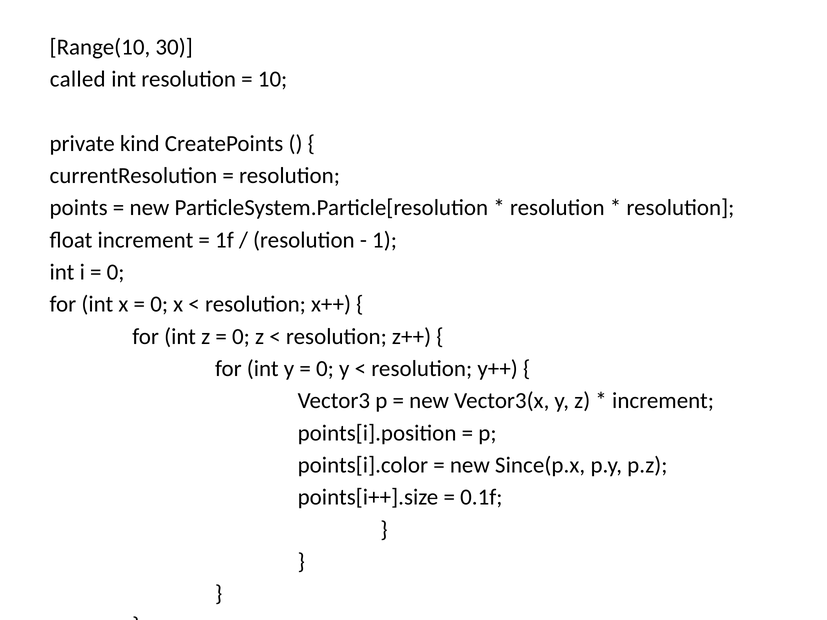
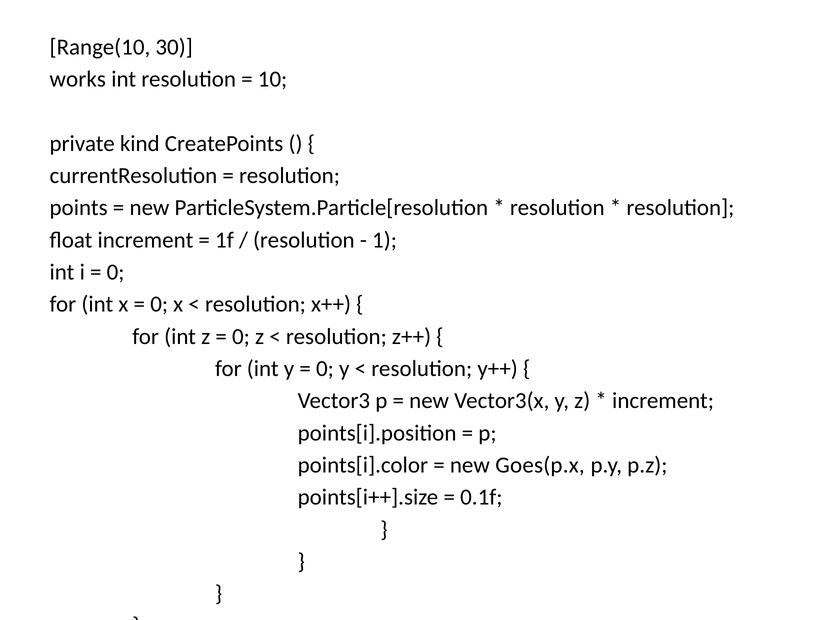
called: called -> works
Since(p.x: Since(p.x -> Goes(p.x
